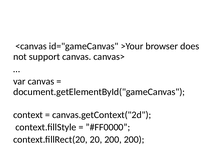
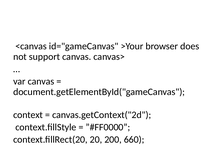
200 200: 200 -> 660
